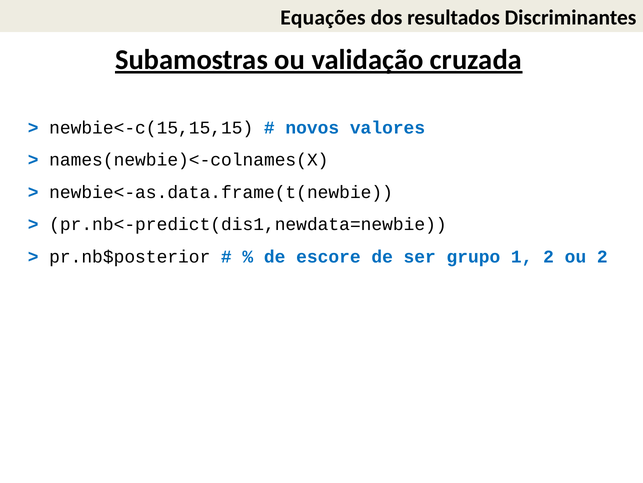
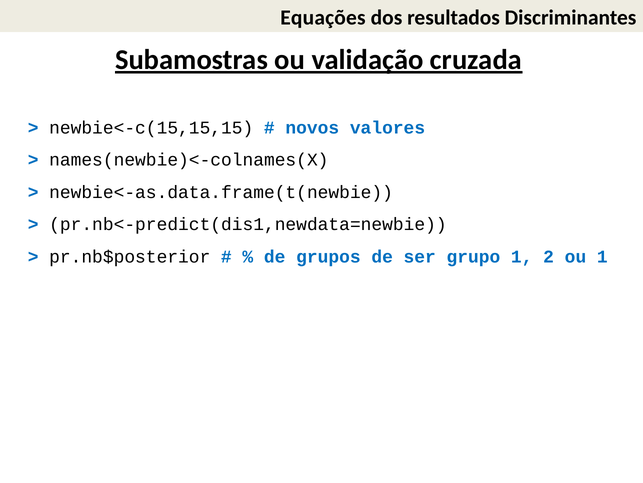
escore: escore -> grupos
ou 2: 2 -> 1
